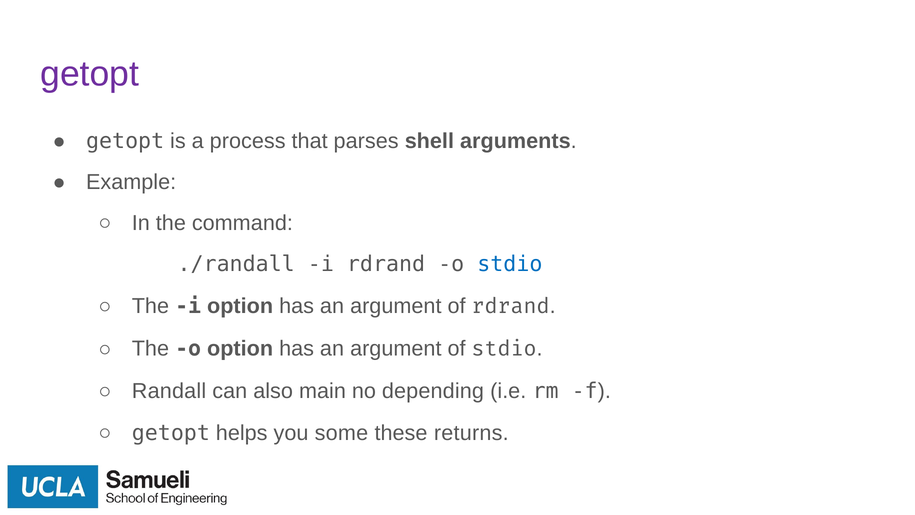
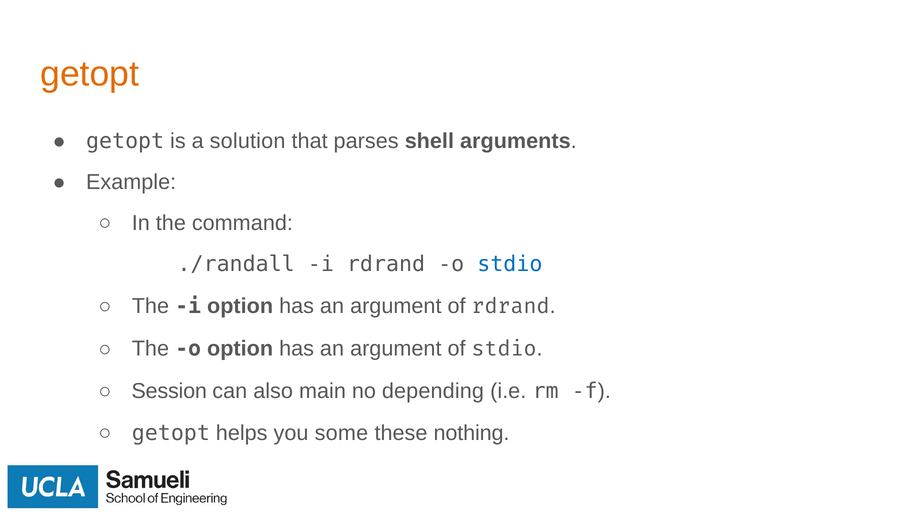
getopt at (90, 74) colour: purple -> orange
process: process -> solution
Randall: Randall -> Session
returns: returns -> nothing
